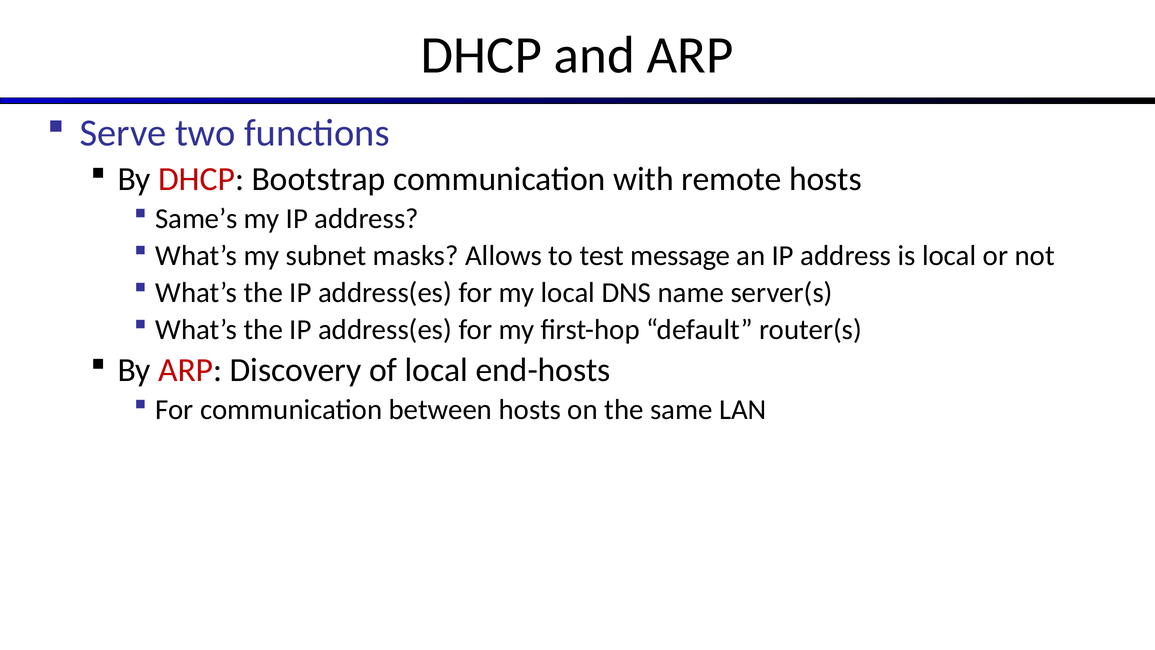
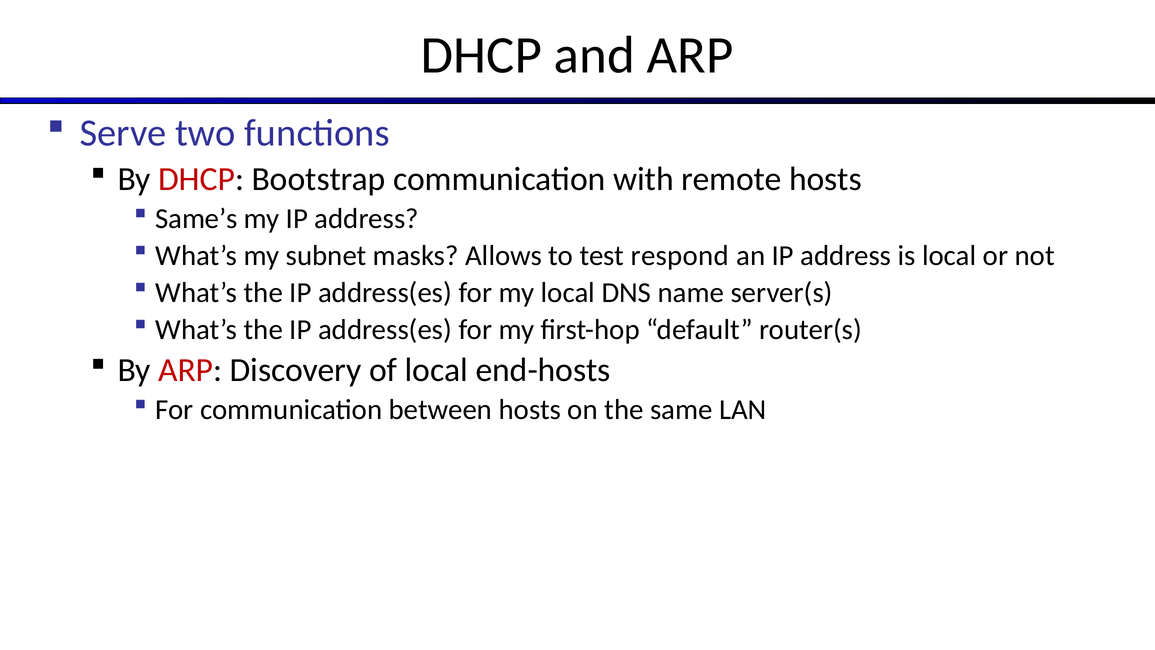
message: message -> respond
